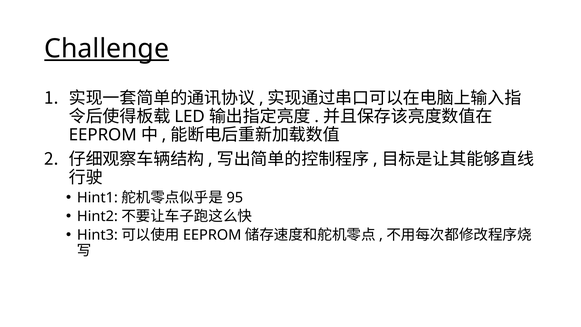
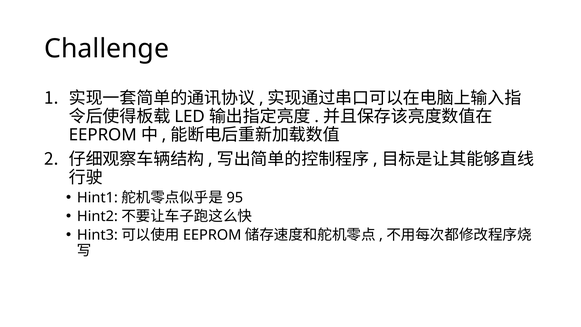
Challenge underline: present -> none
